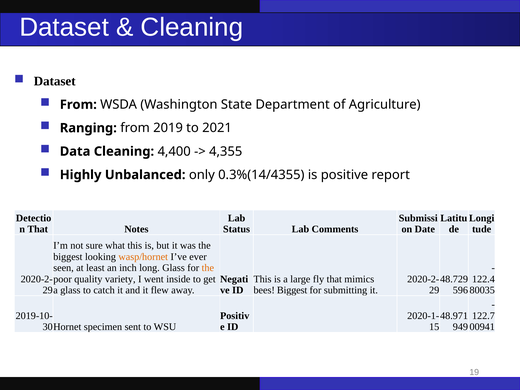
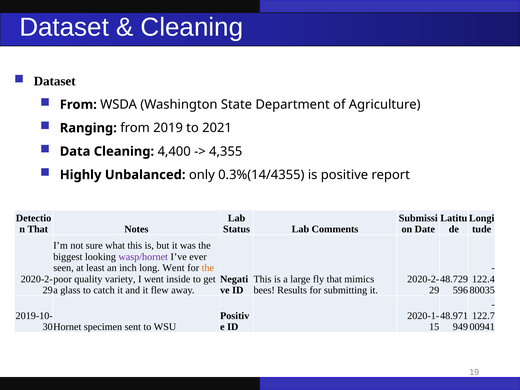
wasp/hornet colour: orange -> purple
long Glass: Glass -> Went
bees Biggest: Biggest -> Results
